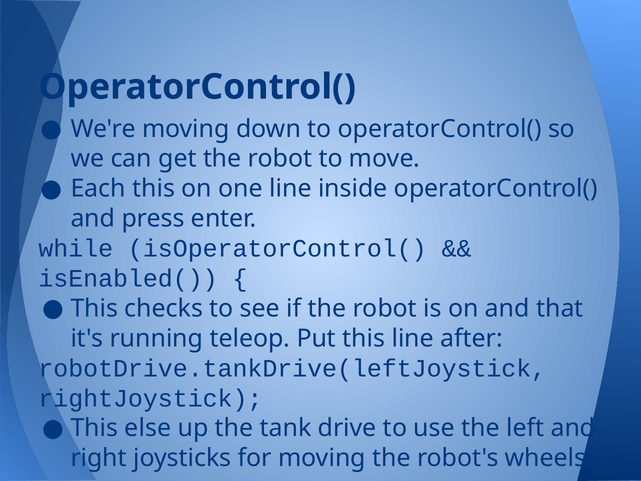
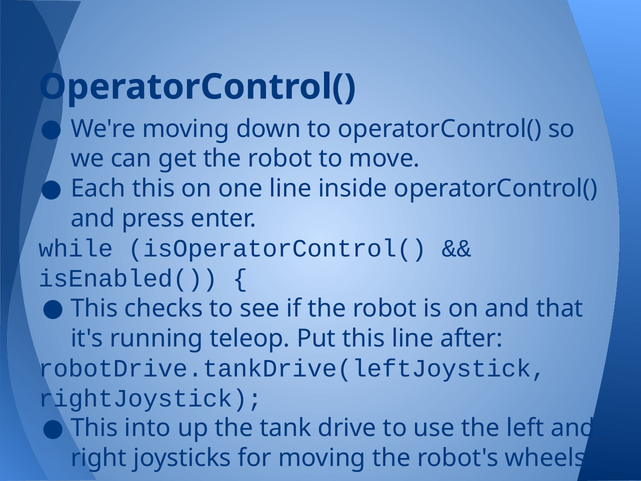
else: else -> into
